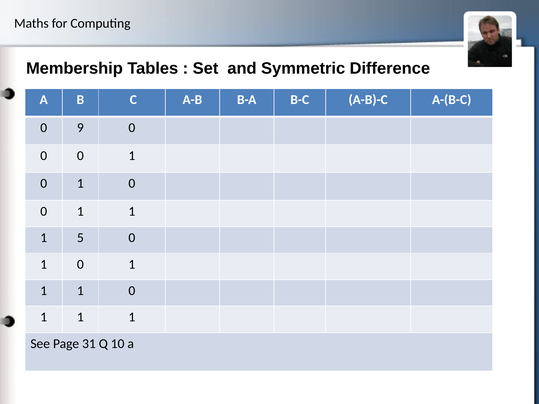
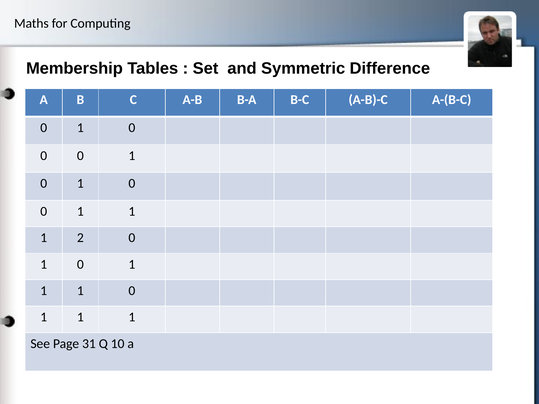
9 at (80, 128): 9 -> 1
5: 5 -> 2
